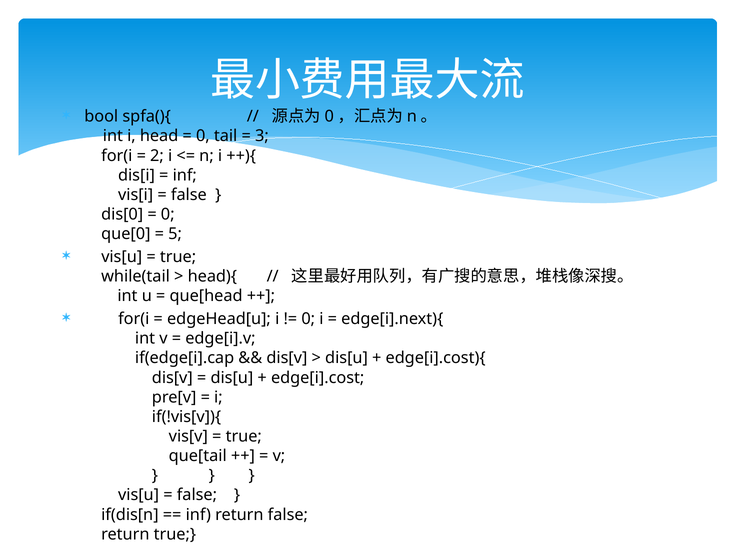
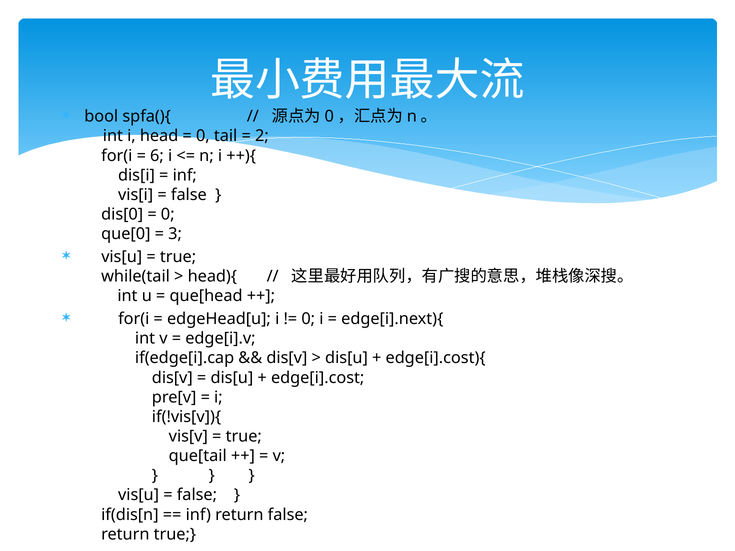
3: 3 -> 2
2: 2 -> 6
5: 5 -> 3
